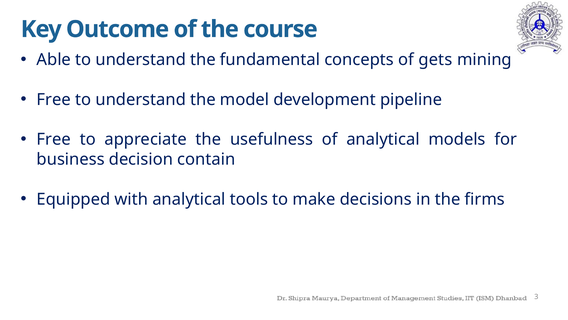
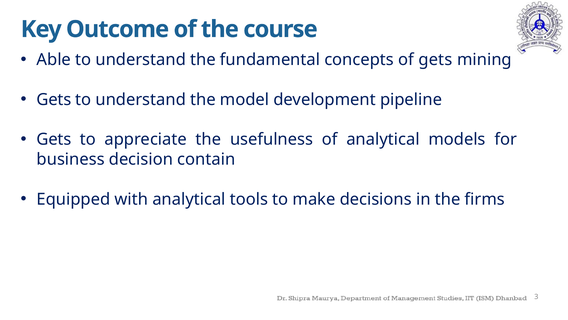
Free at (54, 100): Free -> Gets
Free at (54, 139): Free -> Gets
